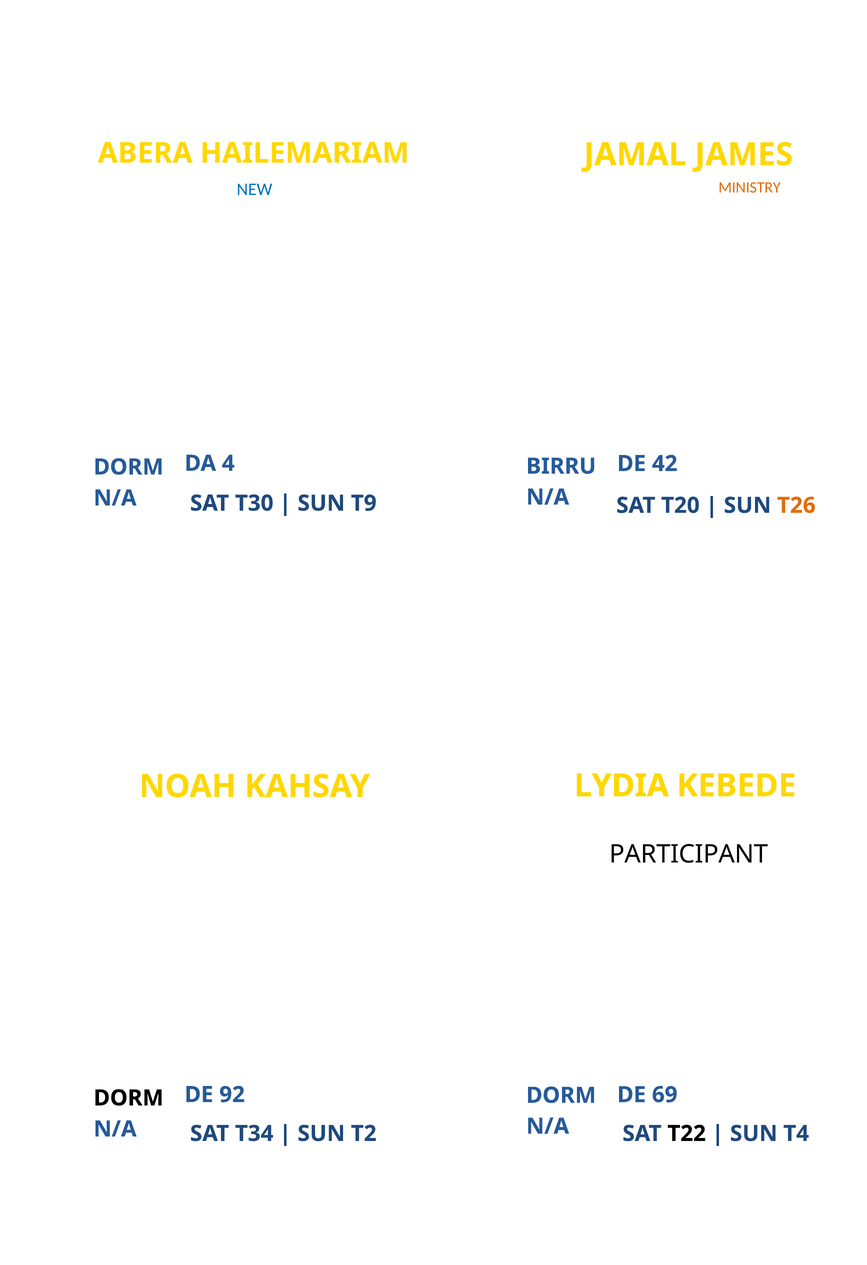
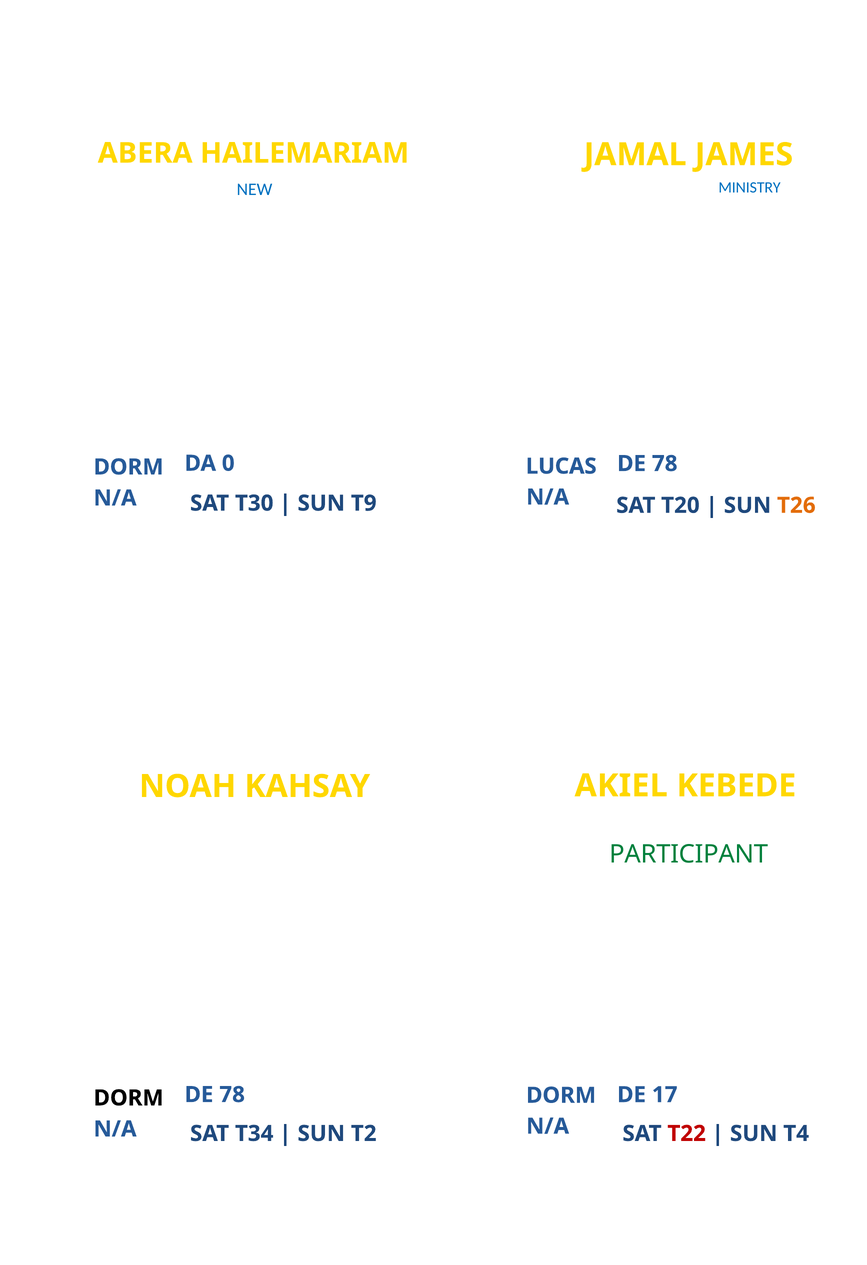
MINISTRY at (750, 188) colour: orange -> blue
4: 4 -> 0
42 at (665, 464): 42 -> 78
BIRRU: BIRRU -> LUCAS
LYDIA: LYDIA -> AKIEL
PARTICIPANT at (689, 855) colour: black -> green
92 at (232, 1095): 92 -> 78
69: 69 -> 17
T22 colour: black -> red
